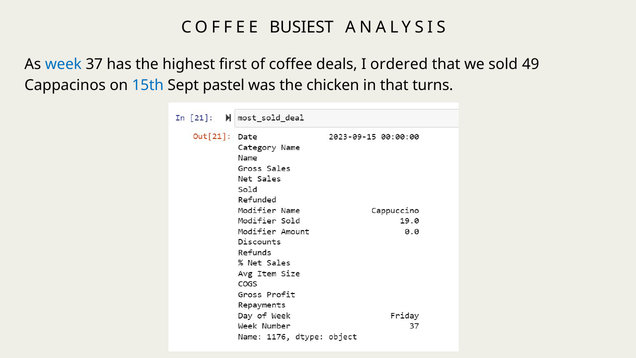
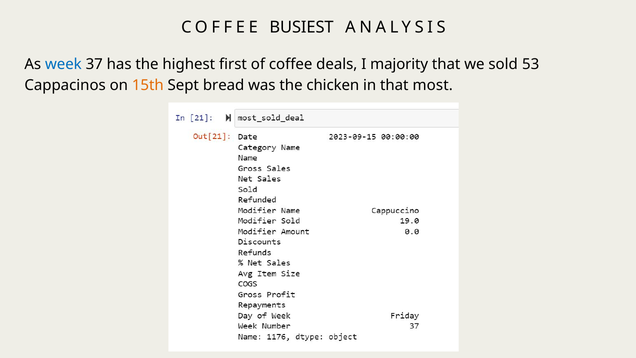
ordered: ordered -> majority
49: 49 -> 53
15th colour: blue -> orange
pastel: pastel -> bread
turns: turns -> most
